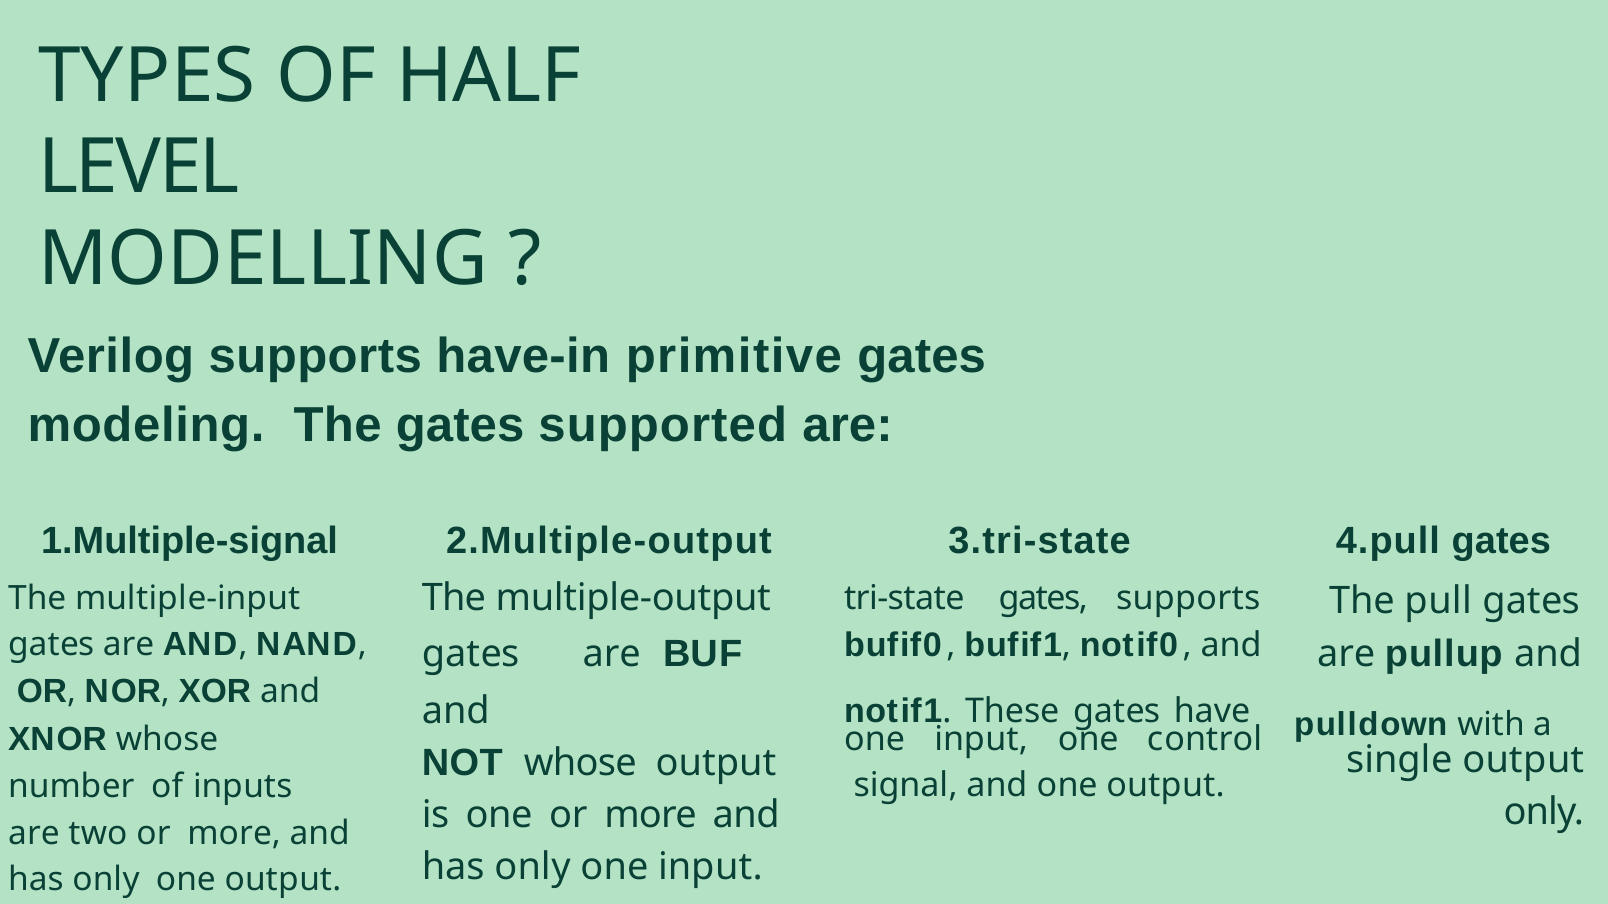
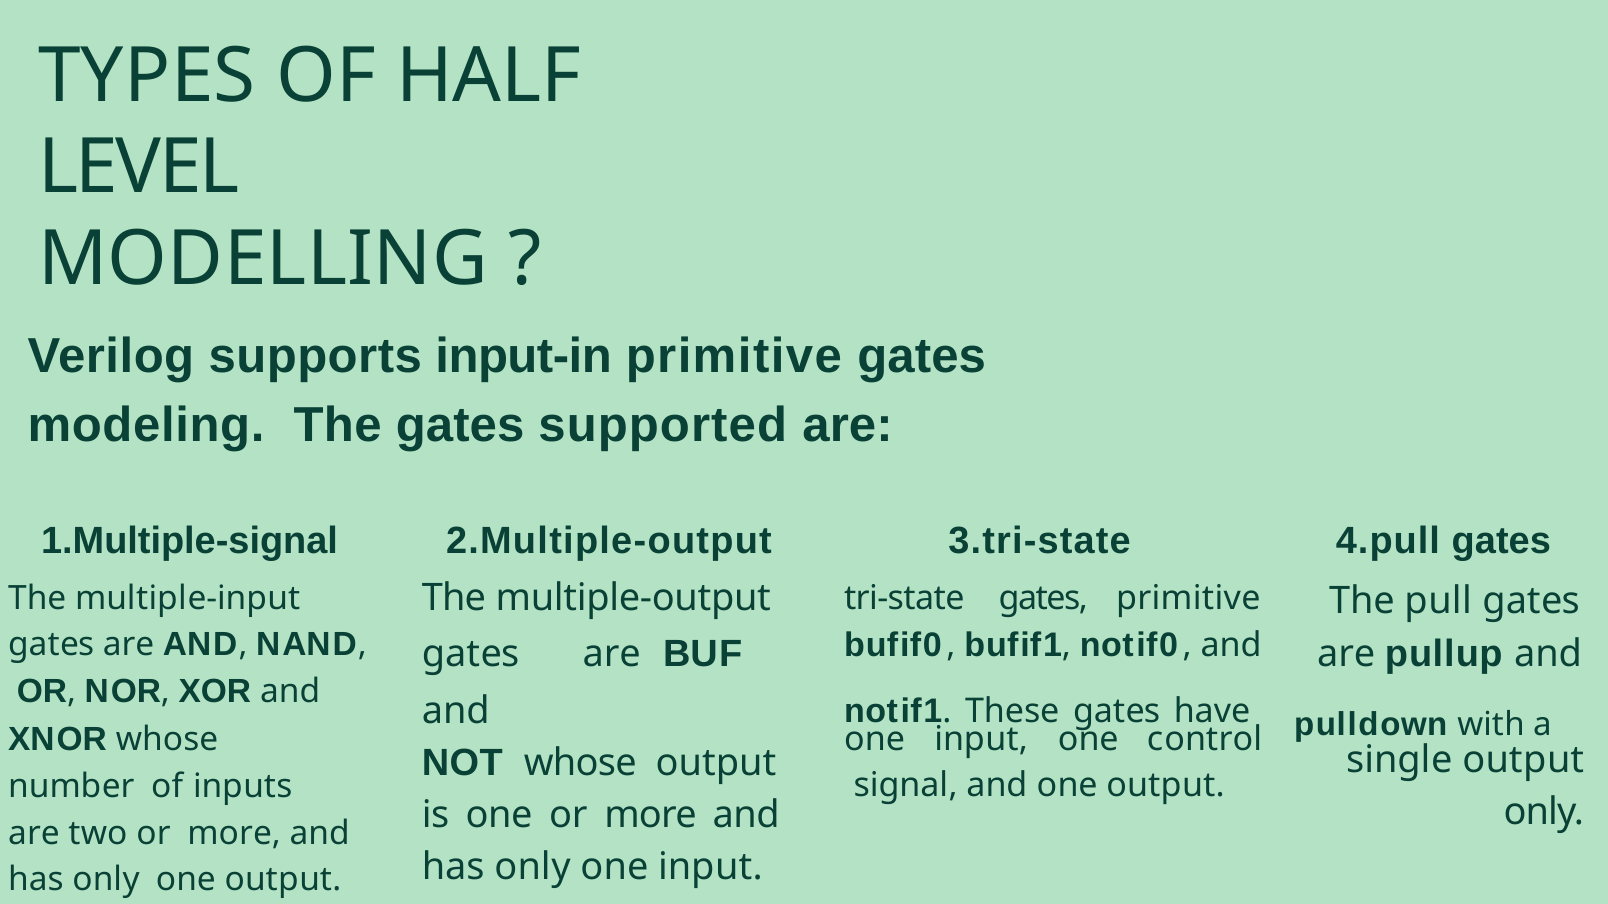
have-in: have-in -> input-in
gates supports: supports -> primitive
